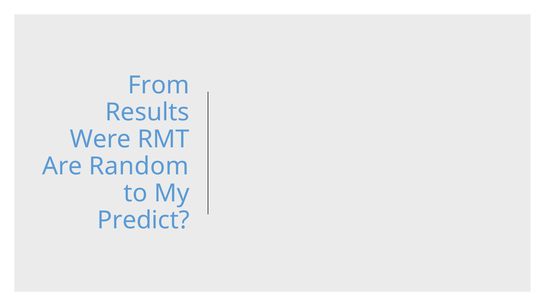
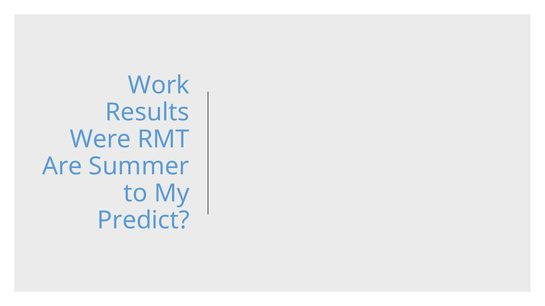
From: From -> Work
Random: Random -> Summer
